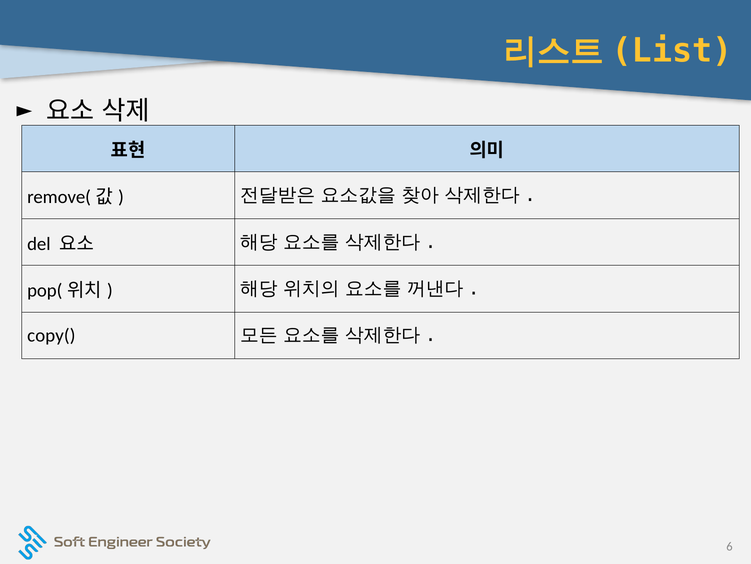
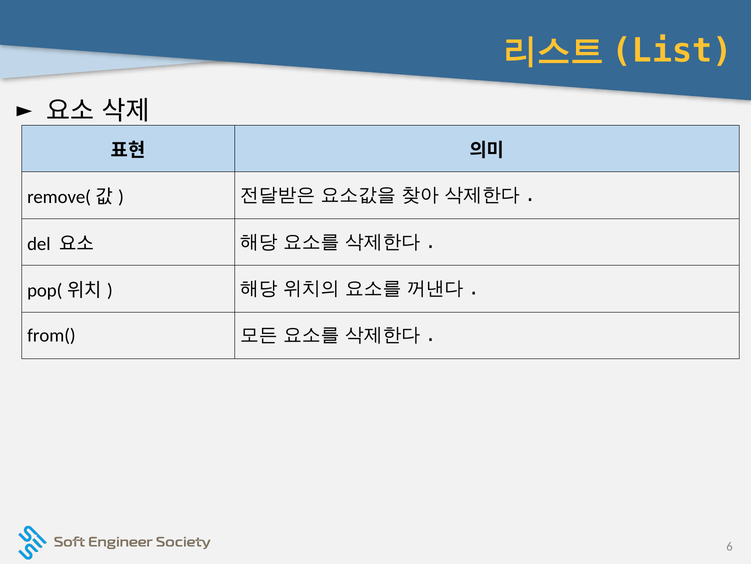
copy(: copy( -> from(
